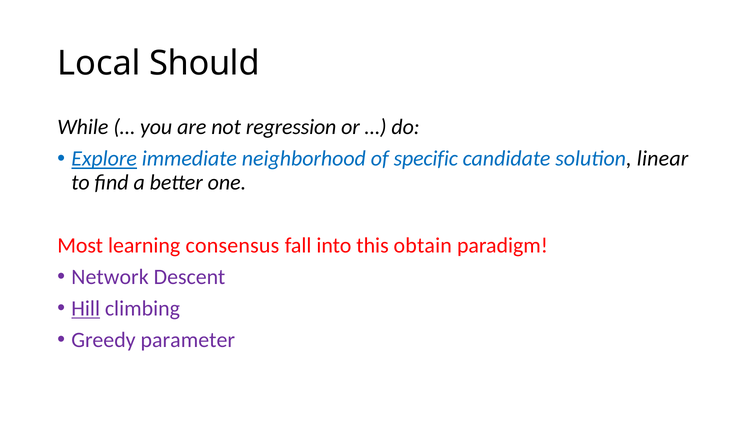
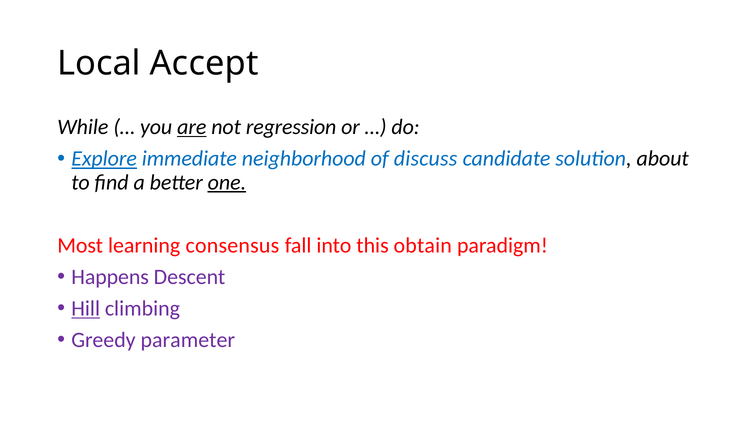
Should: Should -> Accept
are underline: none -> present
specific: specific -> discuss
linear: linear -> about
one underline: none -> present
Network: Network -> Happens
